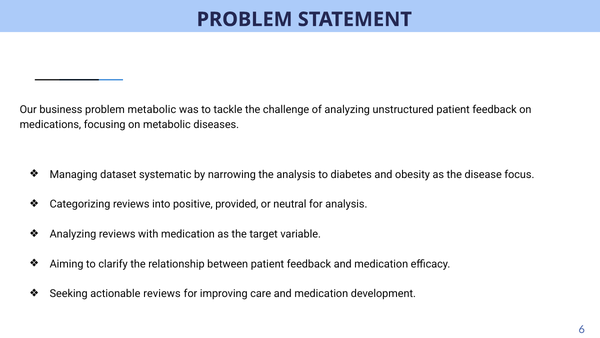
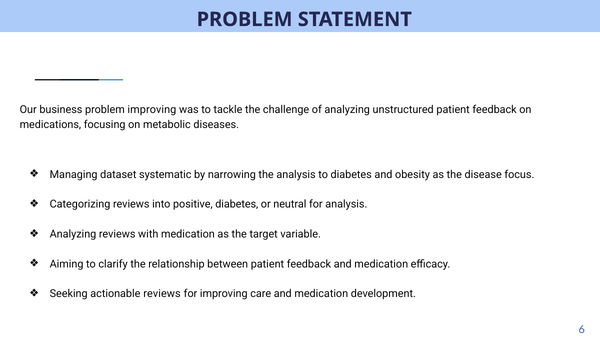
problem metabolic: metabolic -> improving
positive provided: provided -> diabetes
